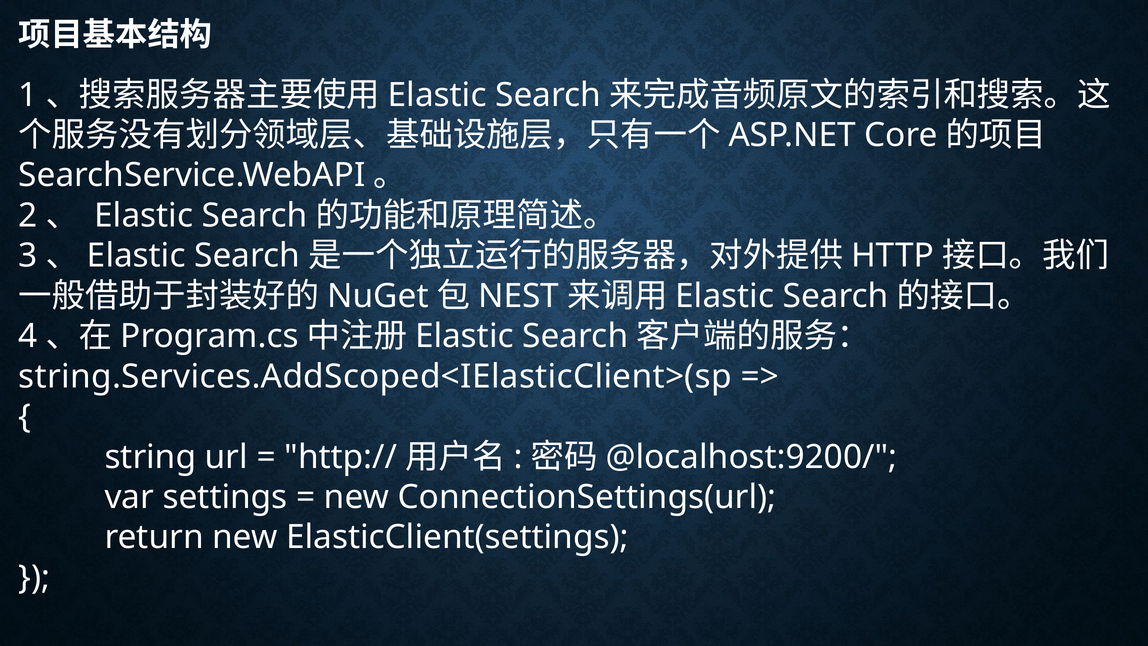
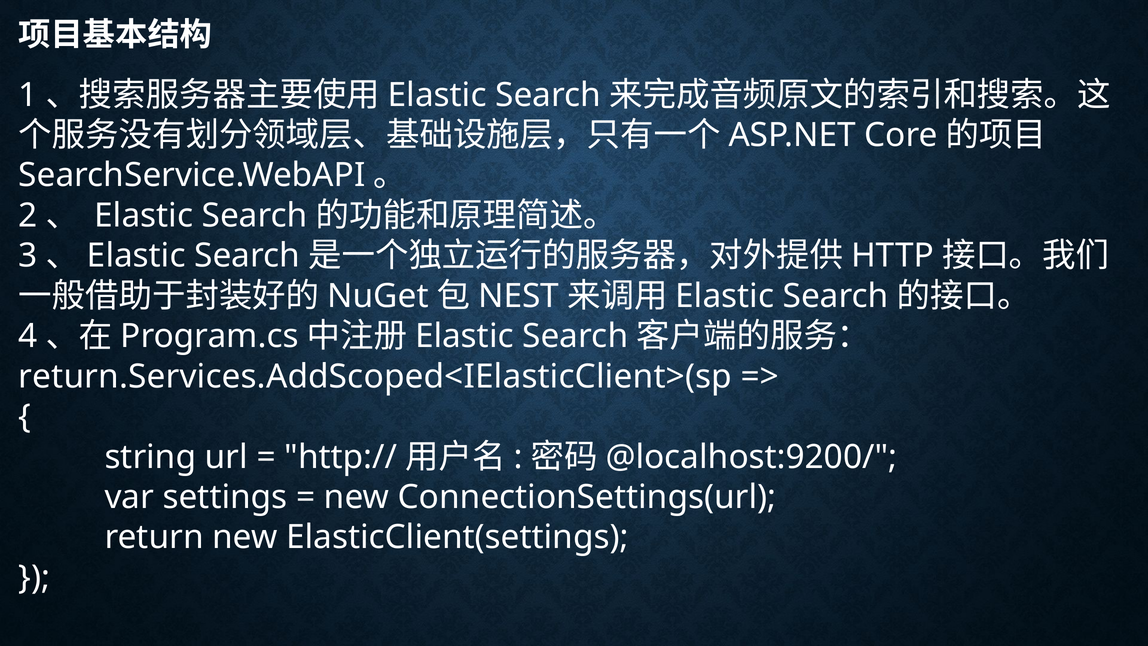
string.Services.AddScoped<IElasticClient>(sp: string.Services.AddScoped<IElasticClient>(sp -> return.Services.AddScoped<IElasticClient>(sp
